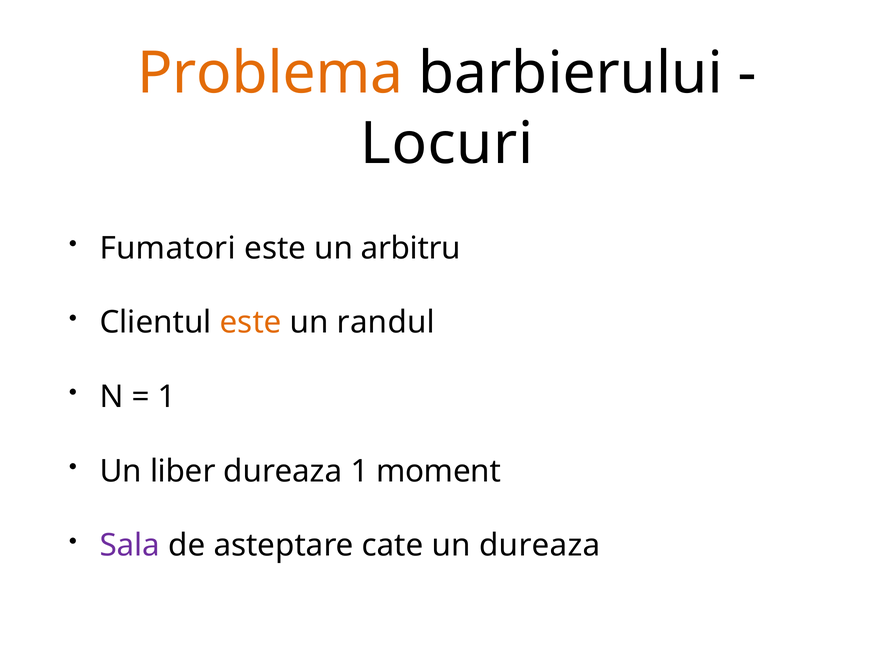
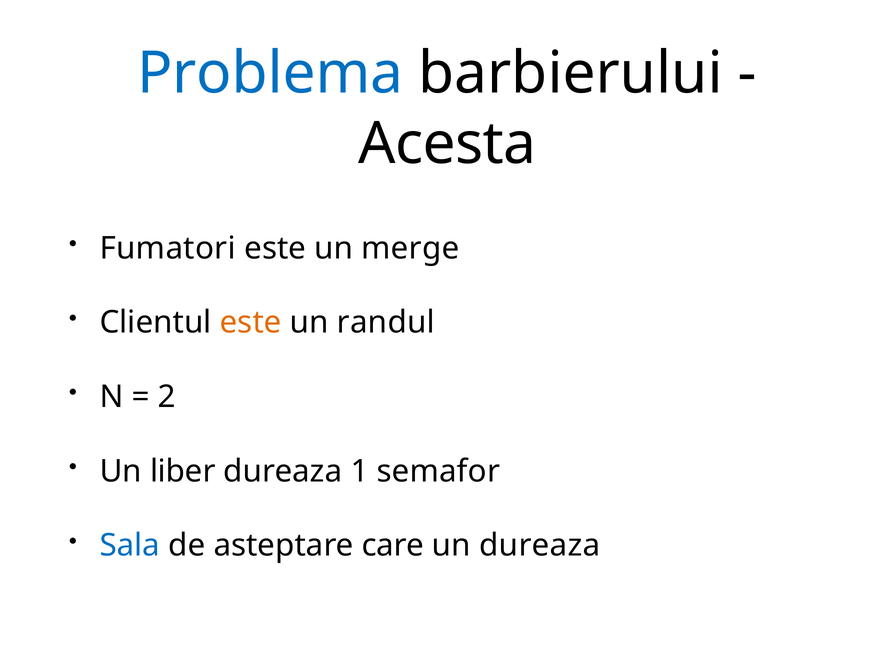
Problema colour: orange -> blue
Locuri: Locuri -> Acesta
arbitru: arbitru -> merge
1 at (167, 397): 1 -> 2
moment: moment -> semafor
Sala colour: purple -> blue
cate: cate -> care
